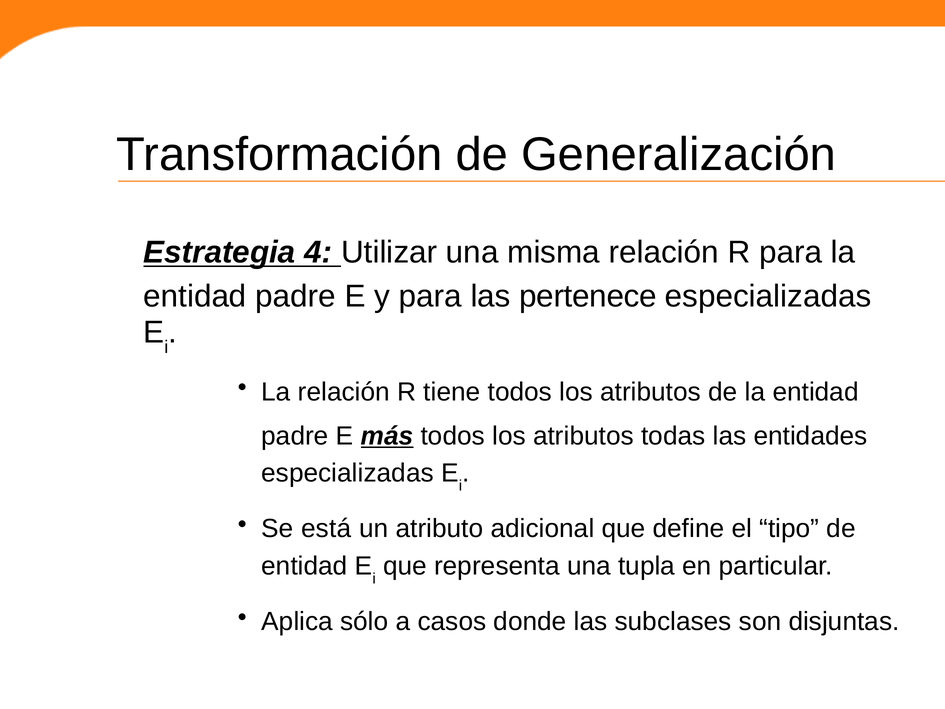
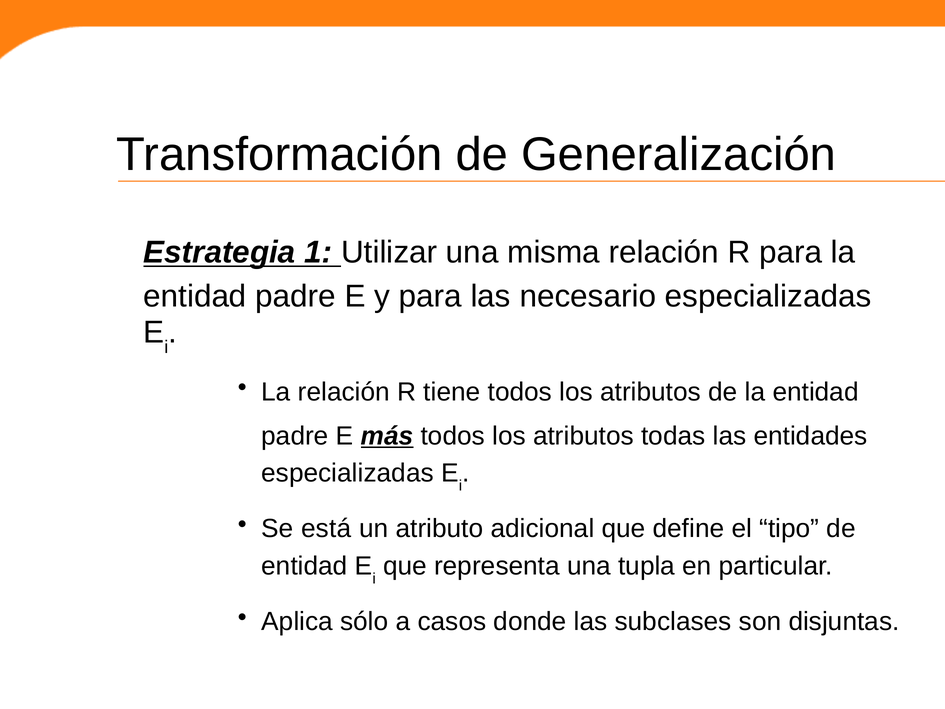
4: 4 -> 1
pertenece: pertenece -> necesario
